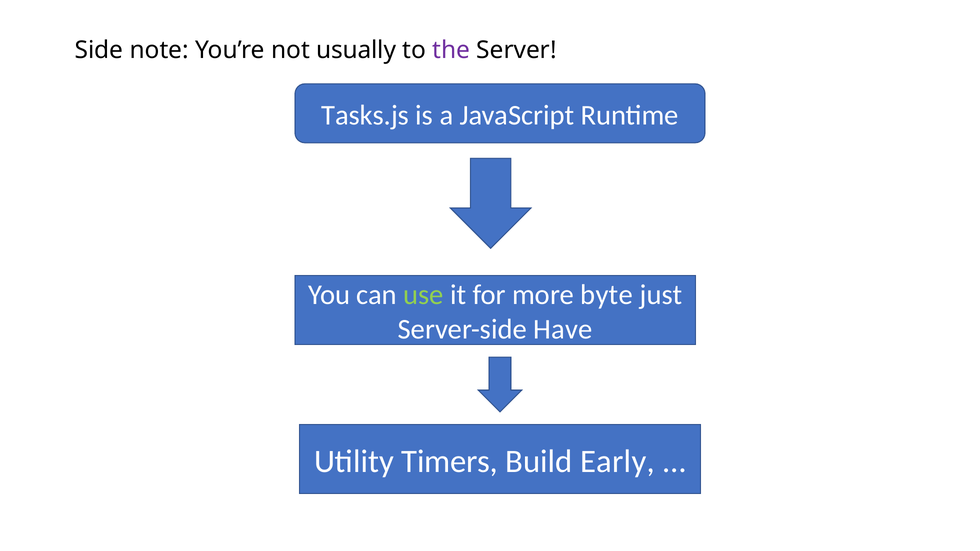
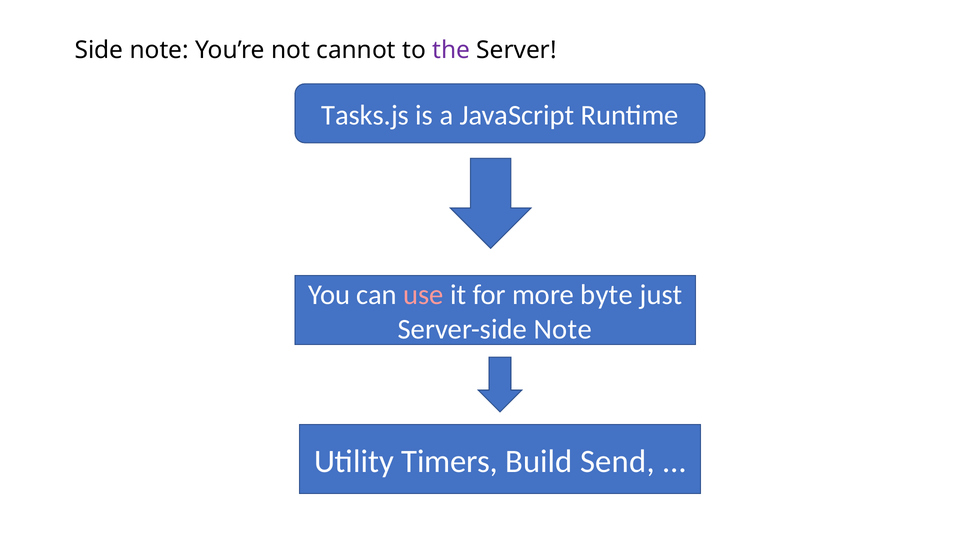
usually: usually -> cannot
use colour: light green -> pink
Server-side Have: Have -> Note
Early: Early -> Send
